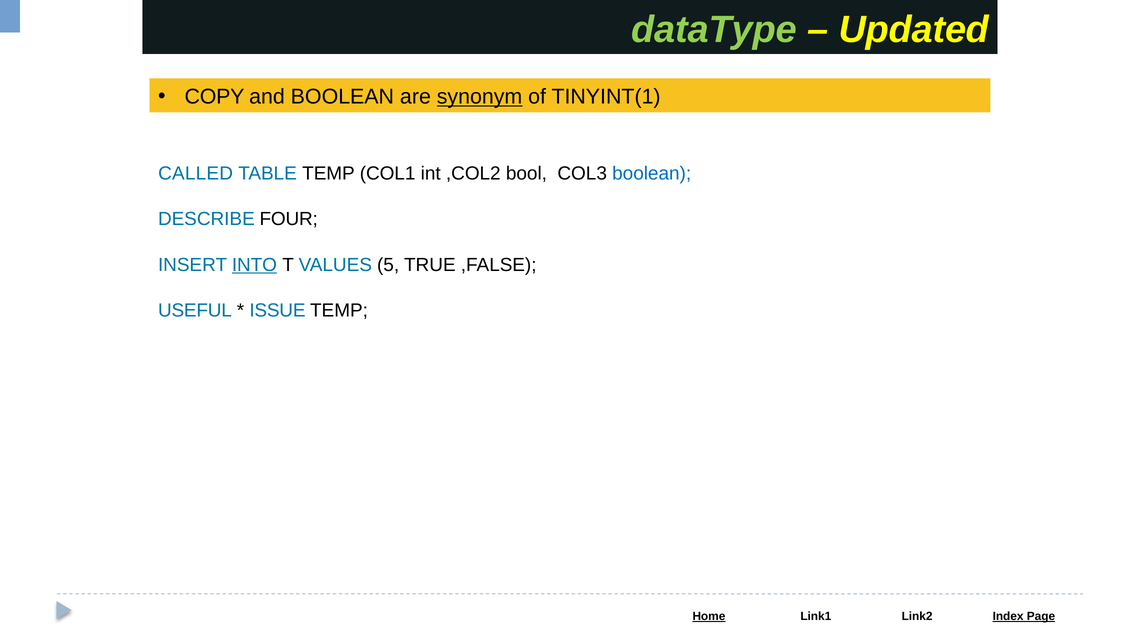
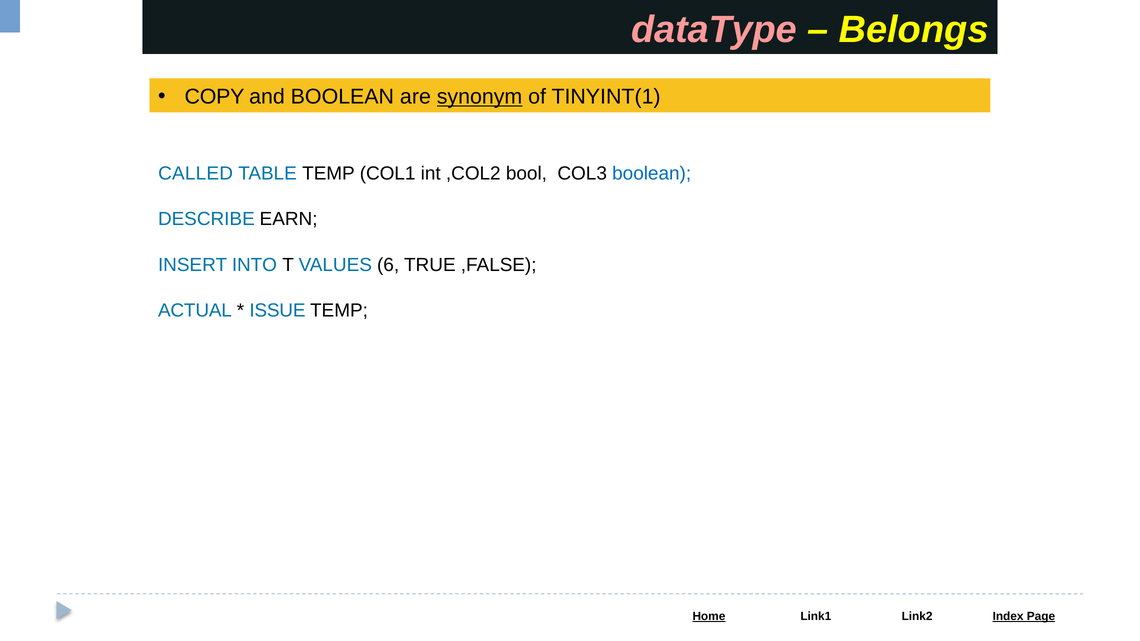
dataType colour: light green -> pink
Updated: Updated -> Belongs
FOUR: FOUR -> EARN
INTO underline: present -> none
5: 5 -> 6
USEFUL: USEFUL -> ACTUAL
